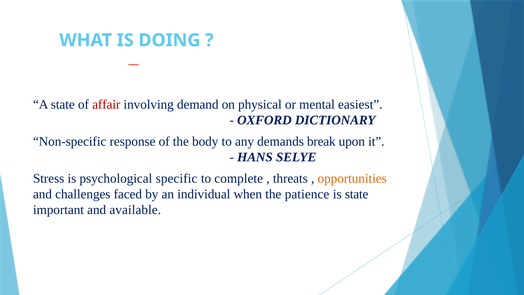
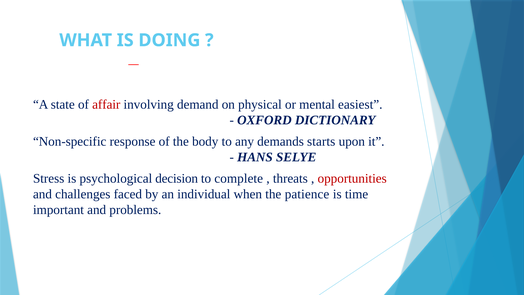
break: break -> starts
specific: specific -> decision
opportunities colour: orange -> red
is state: state -> time
available: available -> problems
